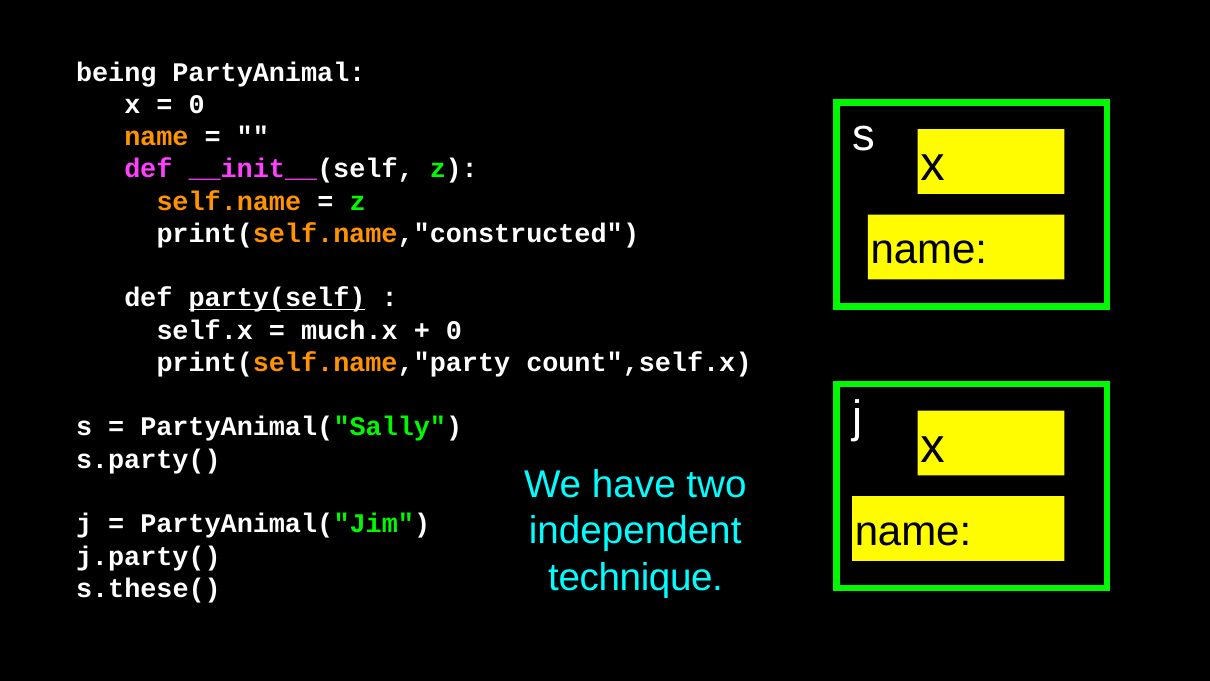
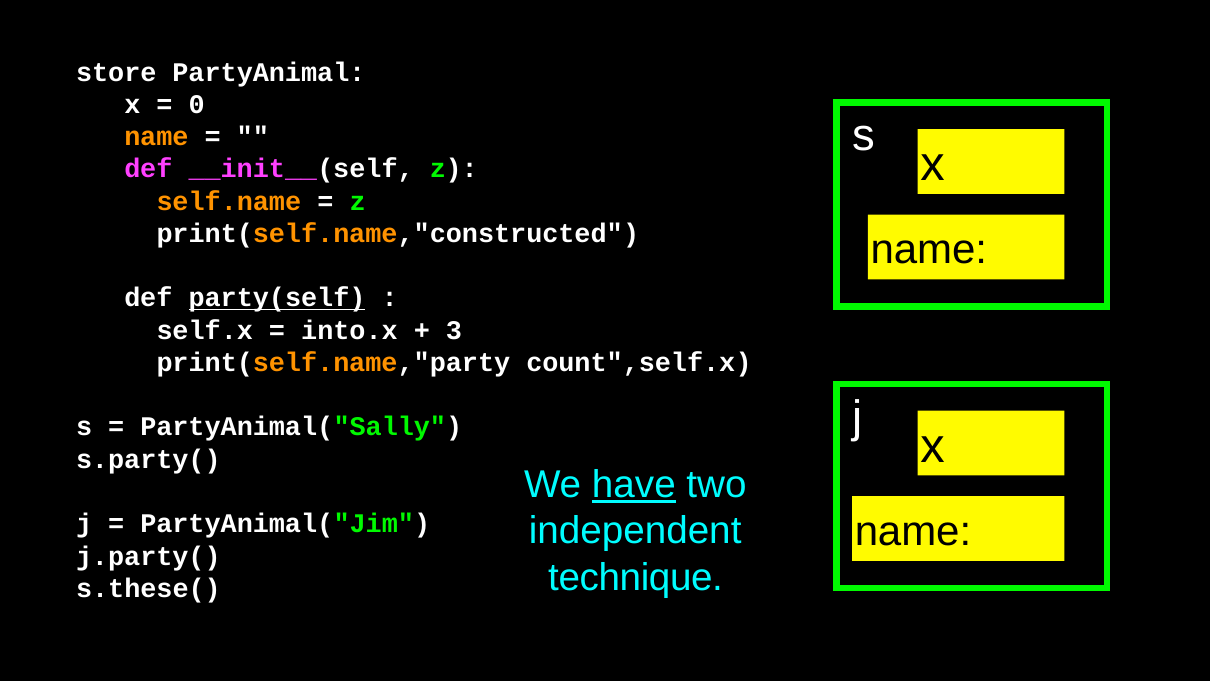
being: being -> store
much.x: much.x -> into.x
0 at (454, 330): 0 -> 3
have underline: none -> present
